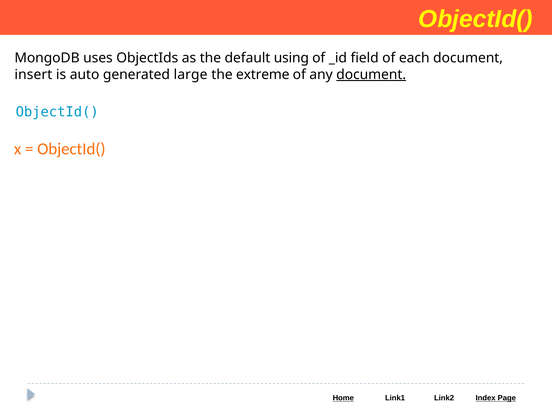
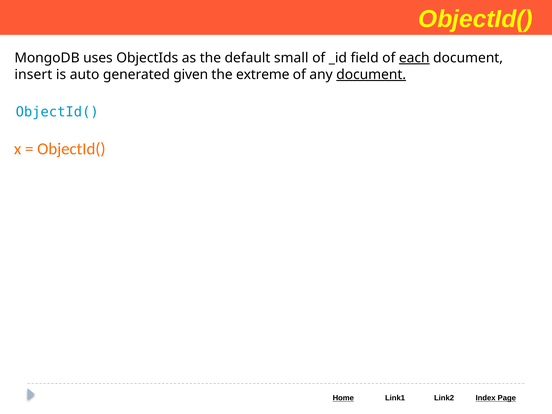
using: using -> small
each underline: none -> present
large: large -> given
